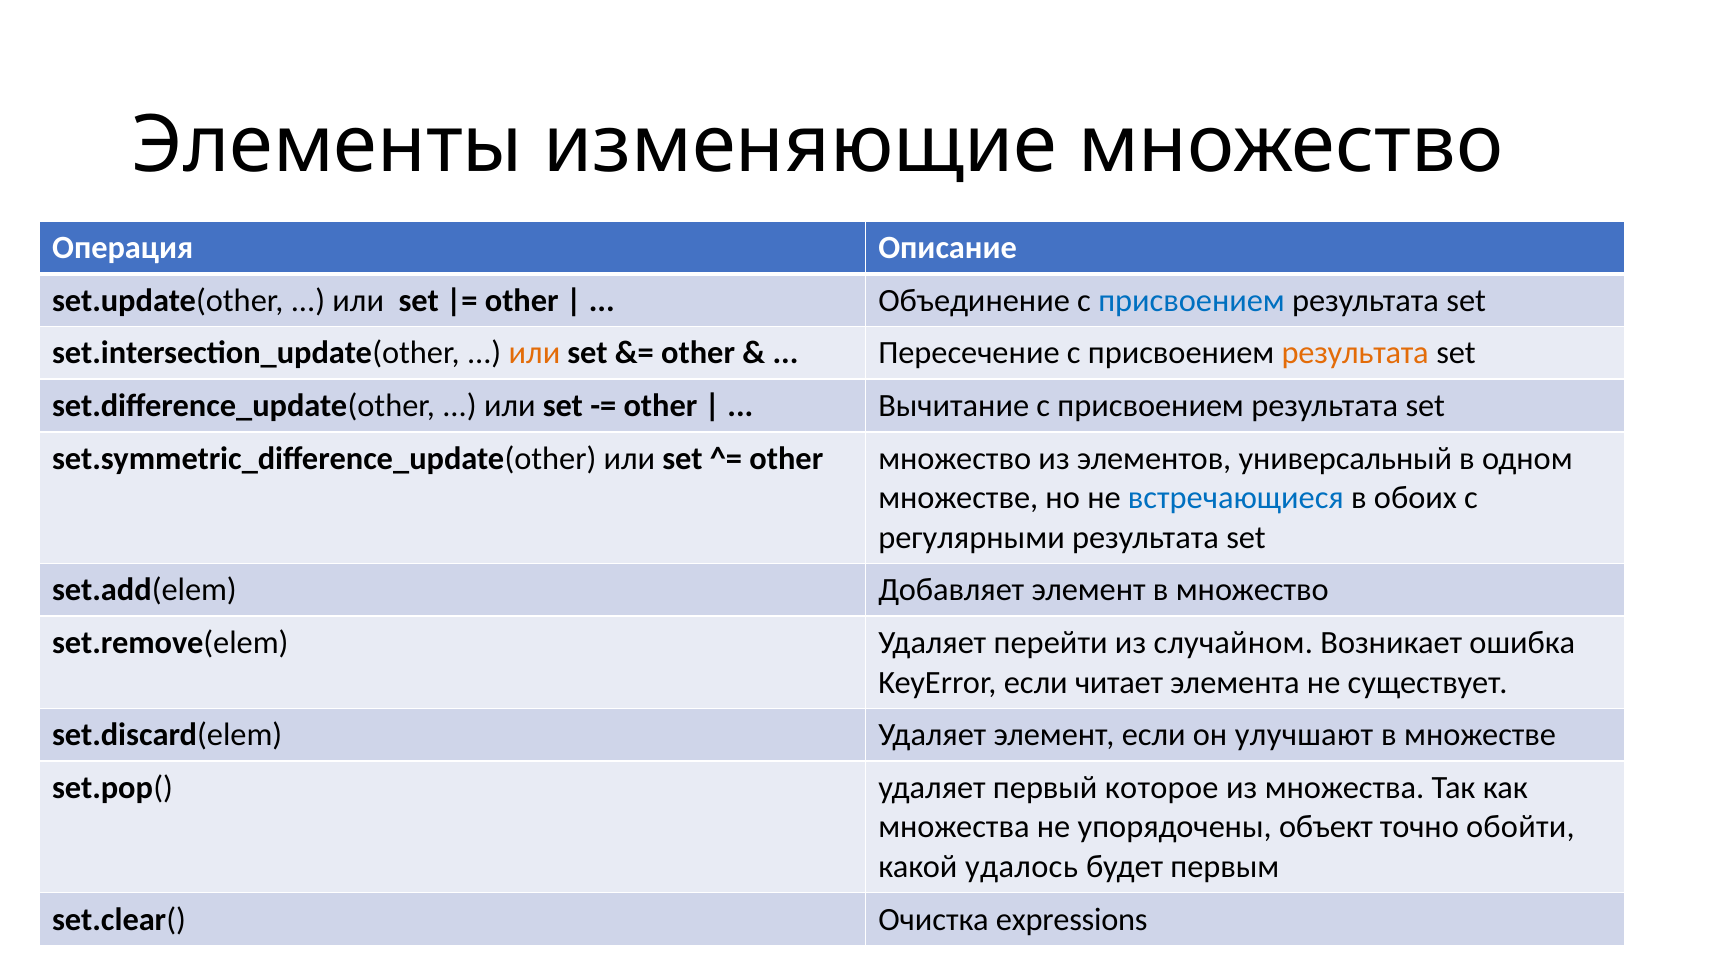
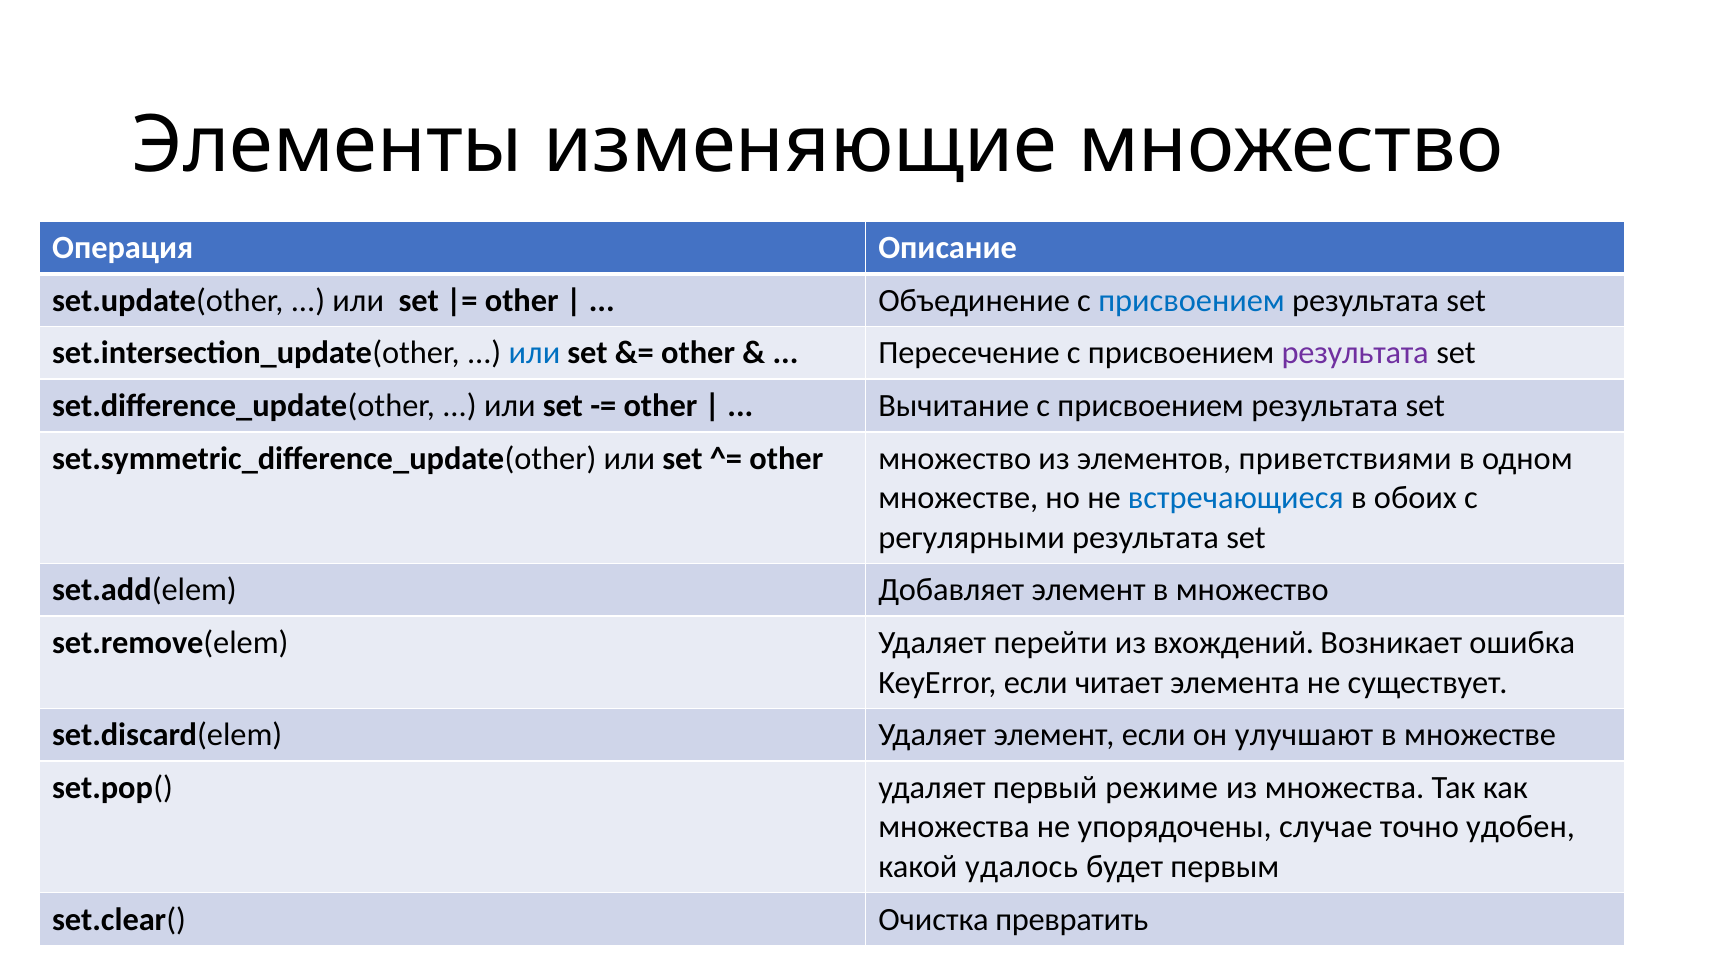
или at (534, 353) colour: orange -> blue
результата at (1355, 353) colour: orange -> purple
универсальный: универсальный -> приветствиями
случайном: случайном -> вхождений
которое: которое -> режиме
объект: объект -> случае
обойти: обойти -> удобен
expressions: expressions -> превратить
